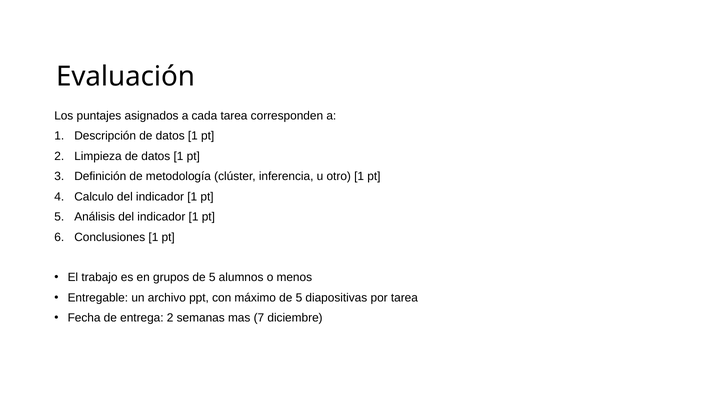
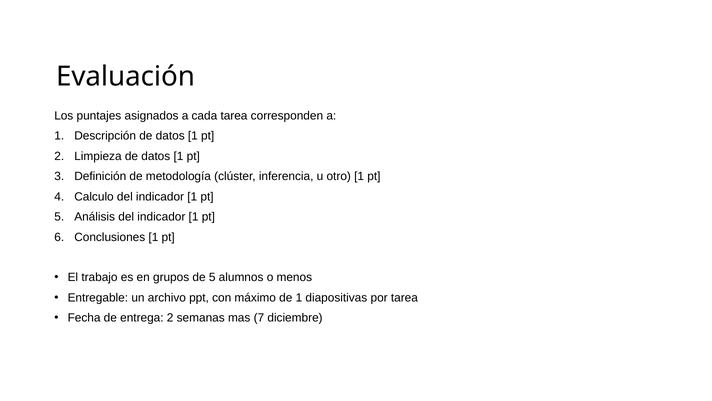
máximo de 5: 5 -> 1
